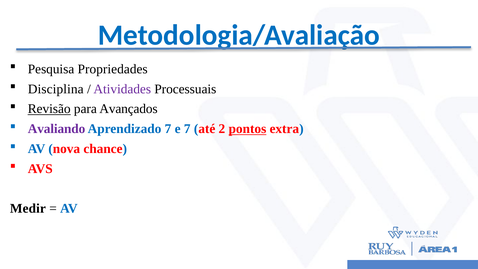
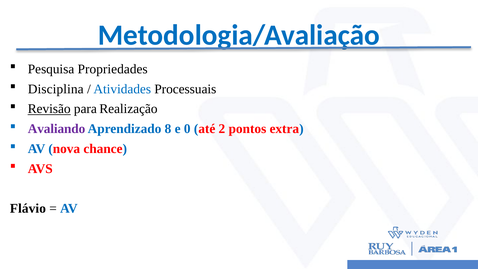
Atividades colour: purple -> blue
Avançados: Avançados -> Realização
Aprendizado 7: 7 -> 8
e 7: 7 -> 0
pontos underline: present -> none
Medir: Medir -> Flávio
